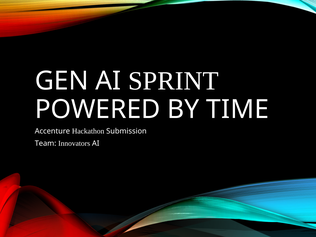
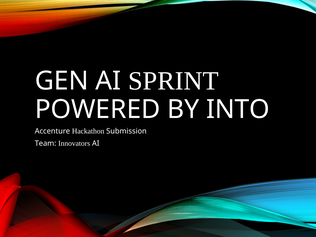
TIME: TIME -> INTO
